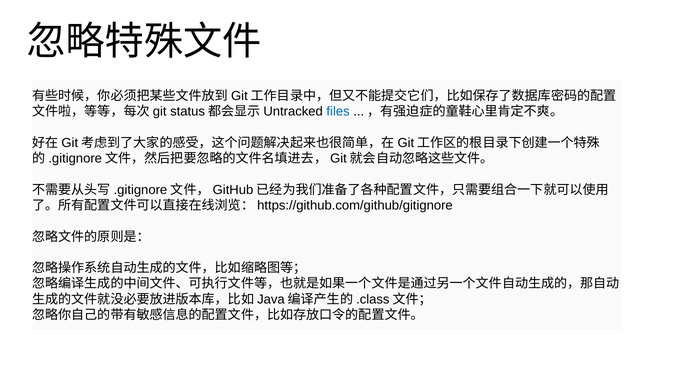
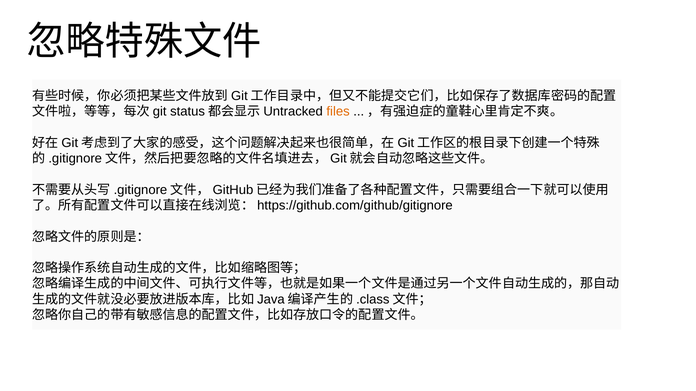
files colour: blue -> orange
